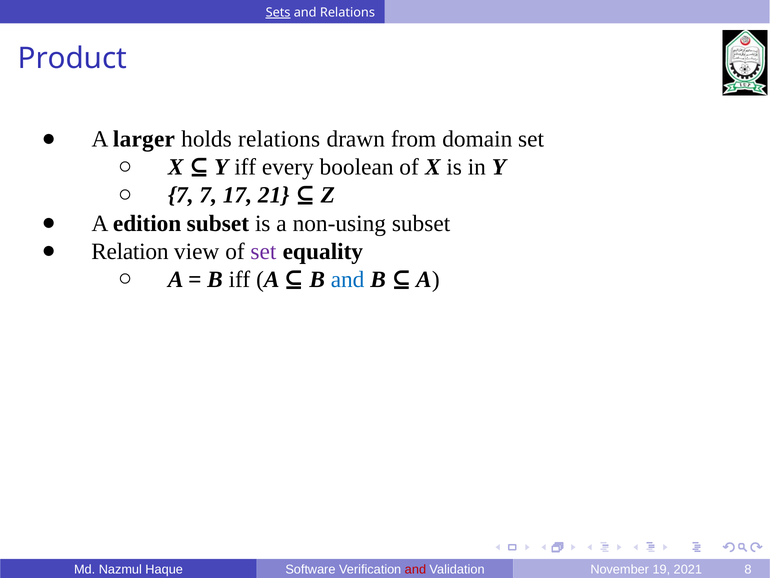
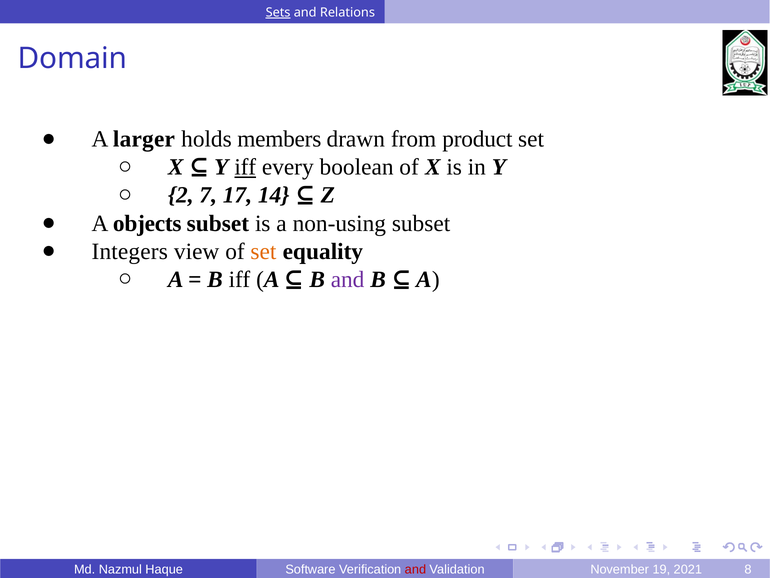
Product: Product -> Domain
holds relations: relations -> members
domain: domain -> product
iff at (245, 167) underline: none -> present
7 at (181, 195): 7 -> 2
21: 21 -> 14
edition: edition -> objects
Relation: Relation -> Integers
set at (263, 251) colour: purple -> orange
and at (348, 279) colour: blue -> purple
